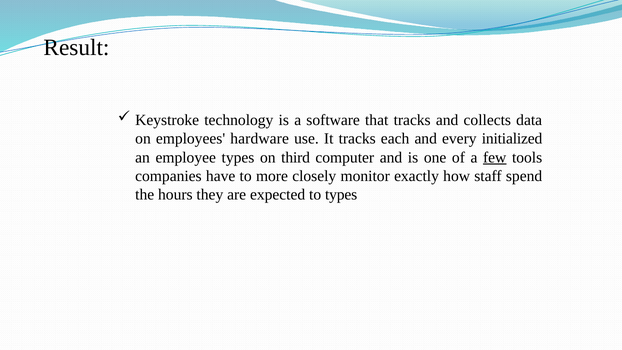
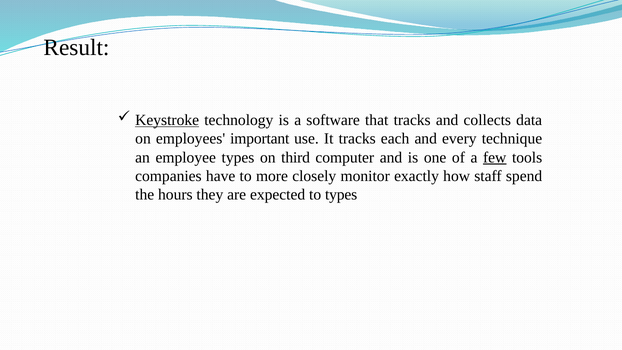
Keystroke underline: none -> present
hardware: hardware -> important
initialized: initialized -> technique
